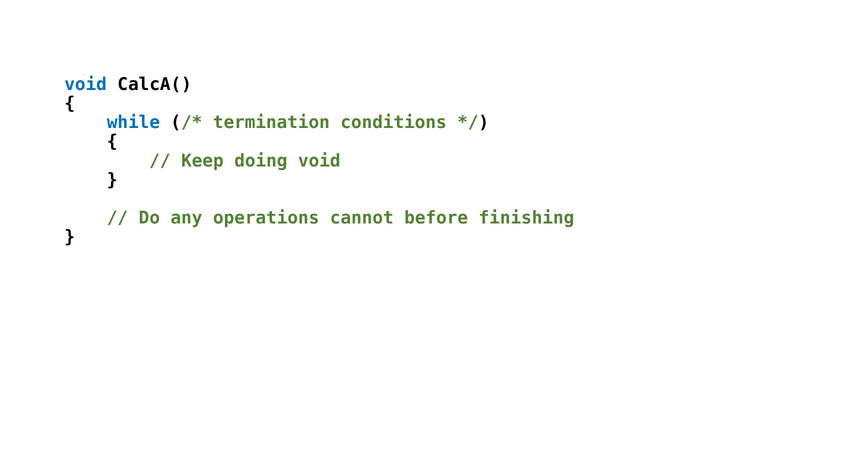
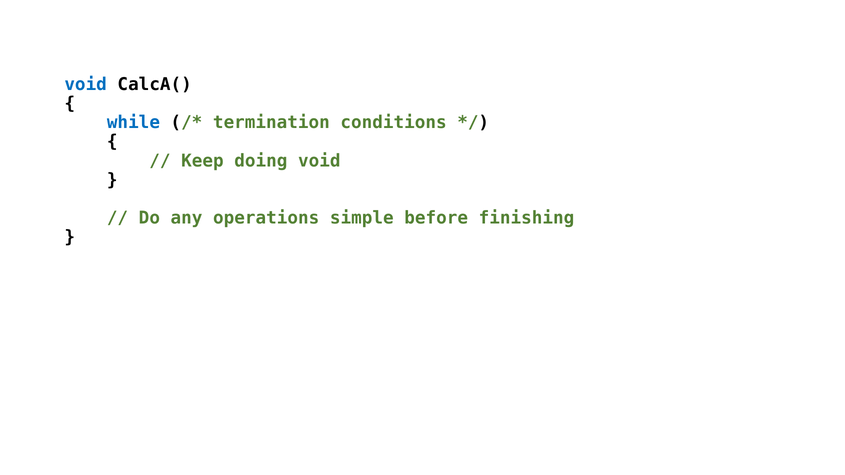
cannot: cannot -> simple
